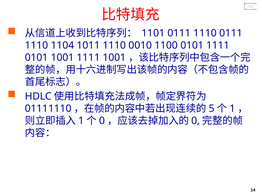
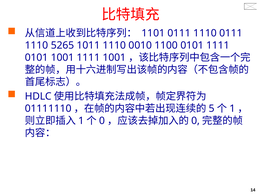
1104: 1104 -> 5265
